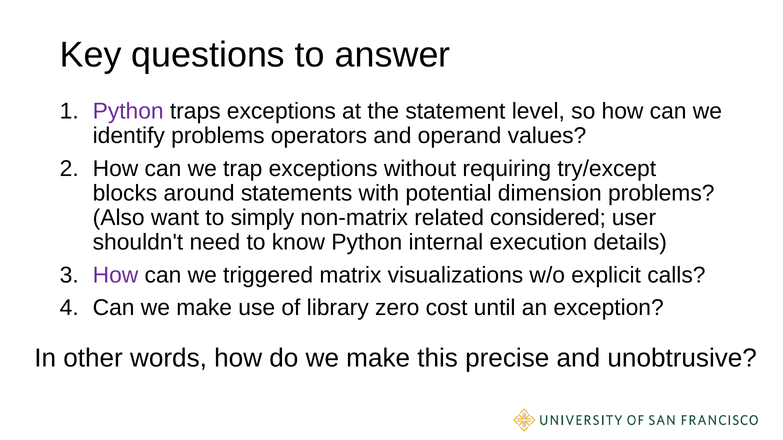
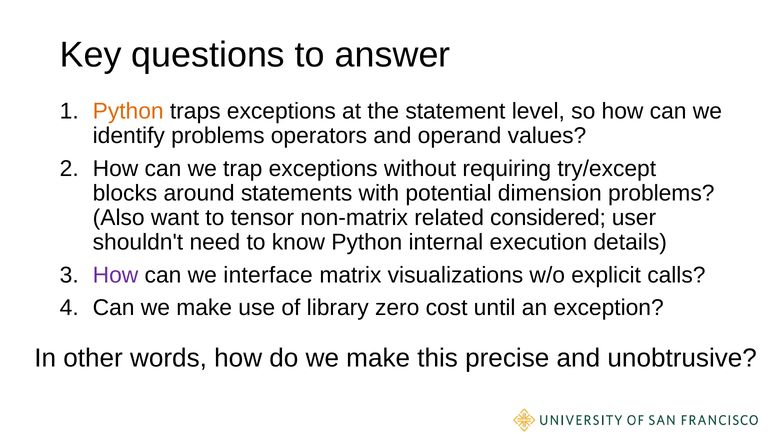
Python at (128, 111) colour: purple -> orange
simply: simply -> tensor
triggered: triggered -> interface
